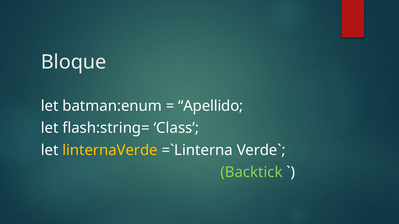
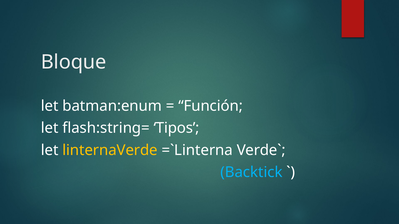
Apellido: Apellido -> Función
Class: Class -> Tipos
Backtick colour: light green -> light blue
